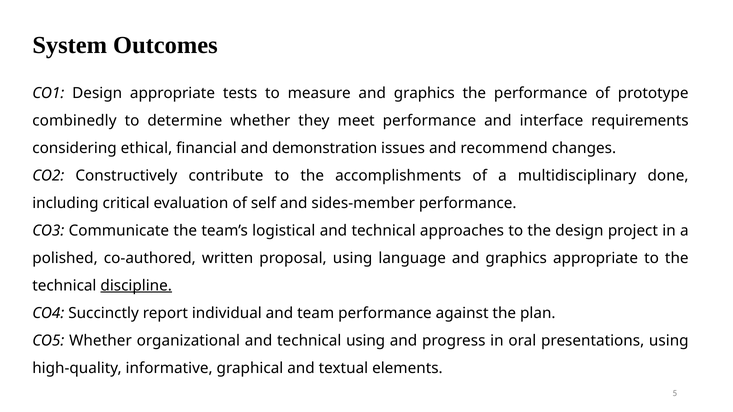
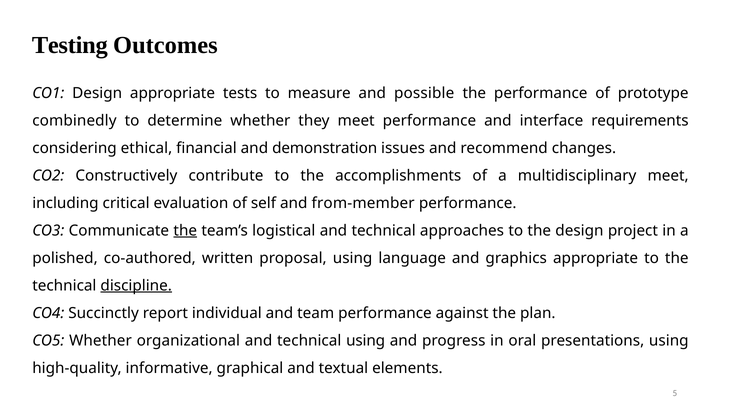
System: System -> Testing
measure and graphics: graphics -> possible
multidisciplinary done: done -> meet
sides-member: sides-member -> from-member
the at (185, 231) underline: none -> present
